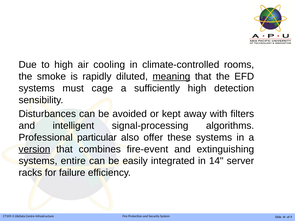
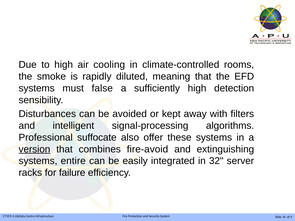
meaning underline: present -> none
cage: cage -> false
particular: particular -> suffocate
fire-event: fire-event -> fire-avoid
14: 14 -> 32
